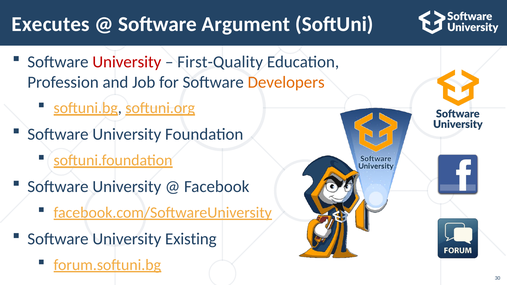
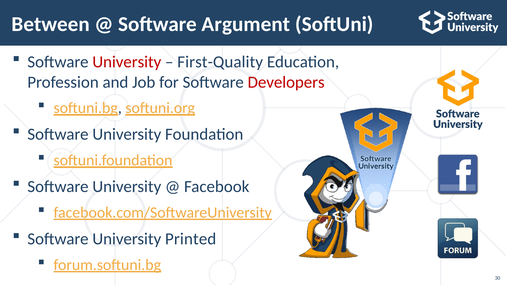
Executes: Executes -> Between
Developers colour: orange -> red
Existing: Existing -> Printed
